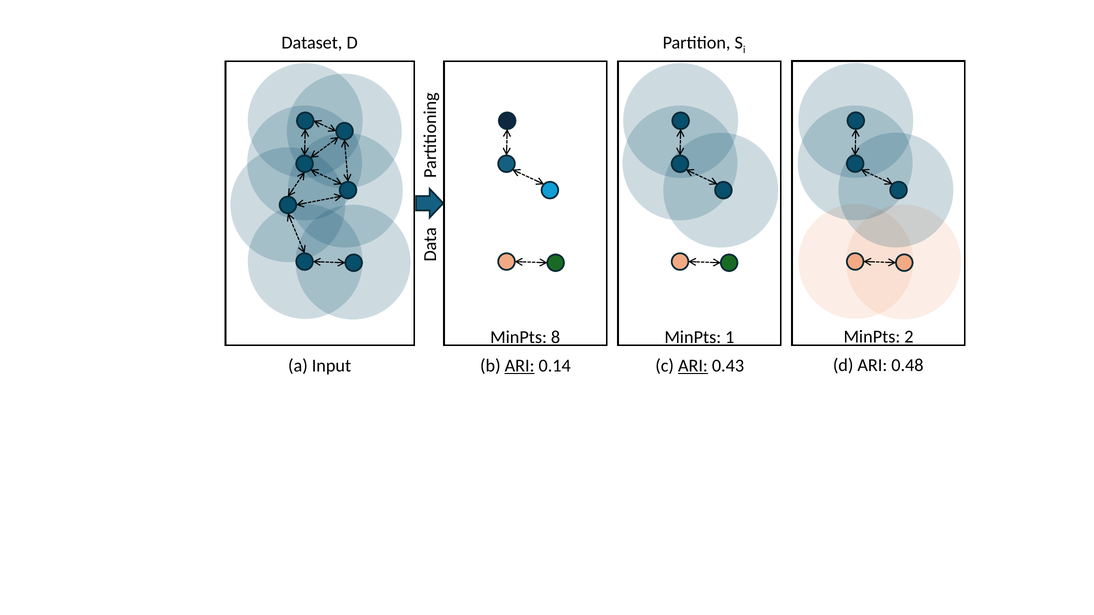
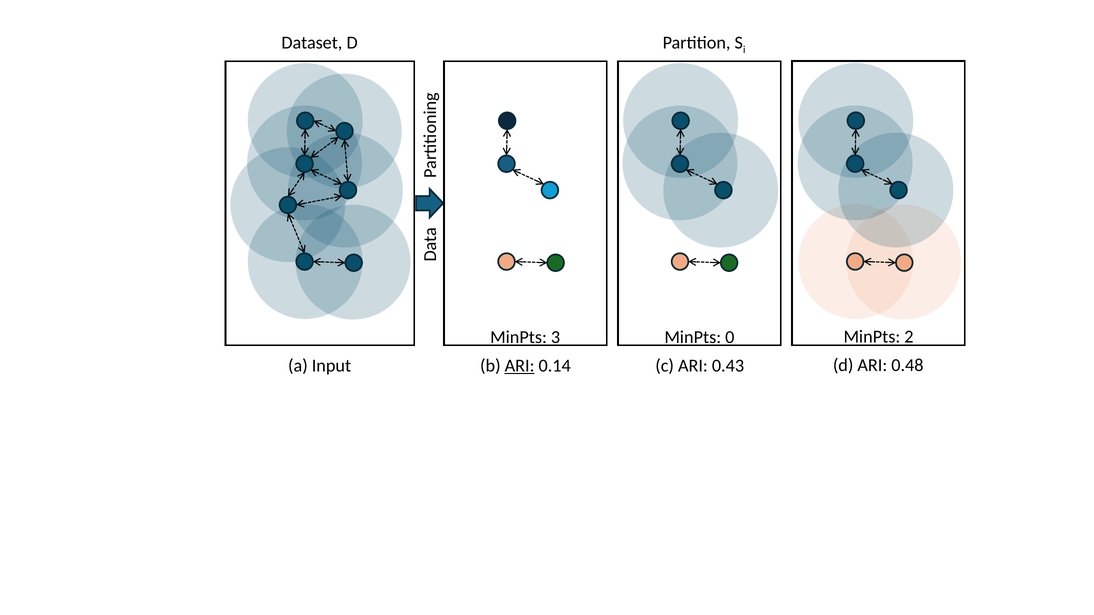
8: 8 -> 3
1: 1 -> 0
ARI at (693, 366) underline: present -> none
